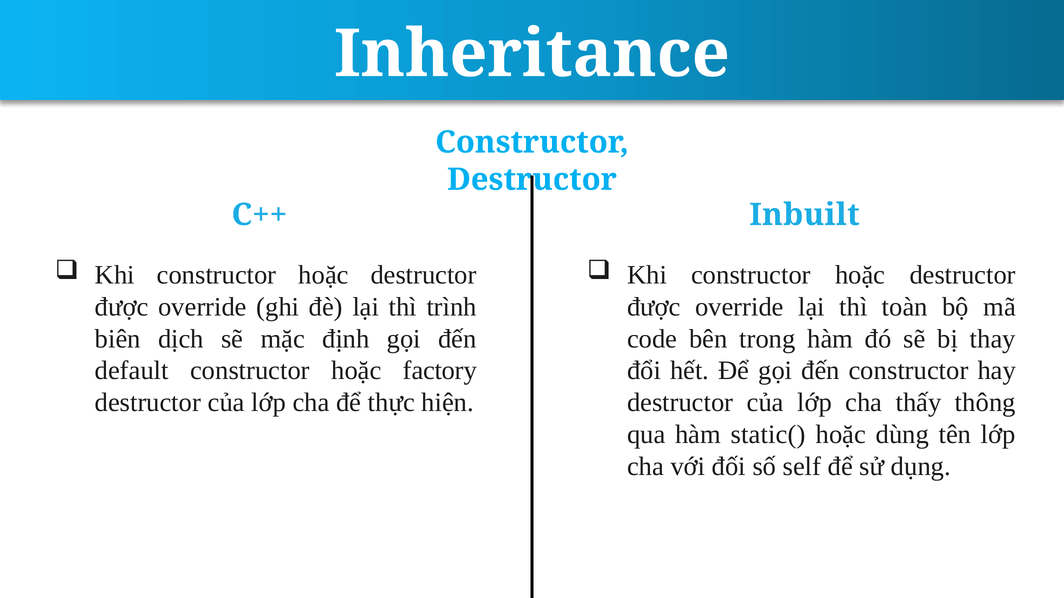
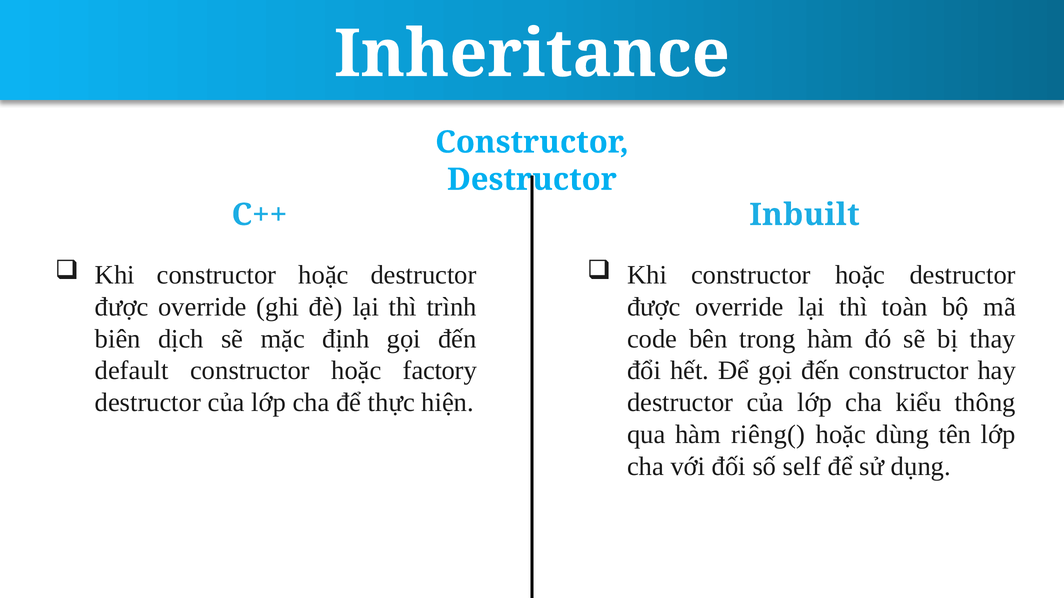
thấy: thấy -> kiểu
static(: static( -> riêng(
